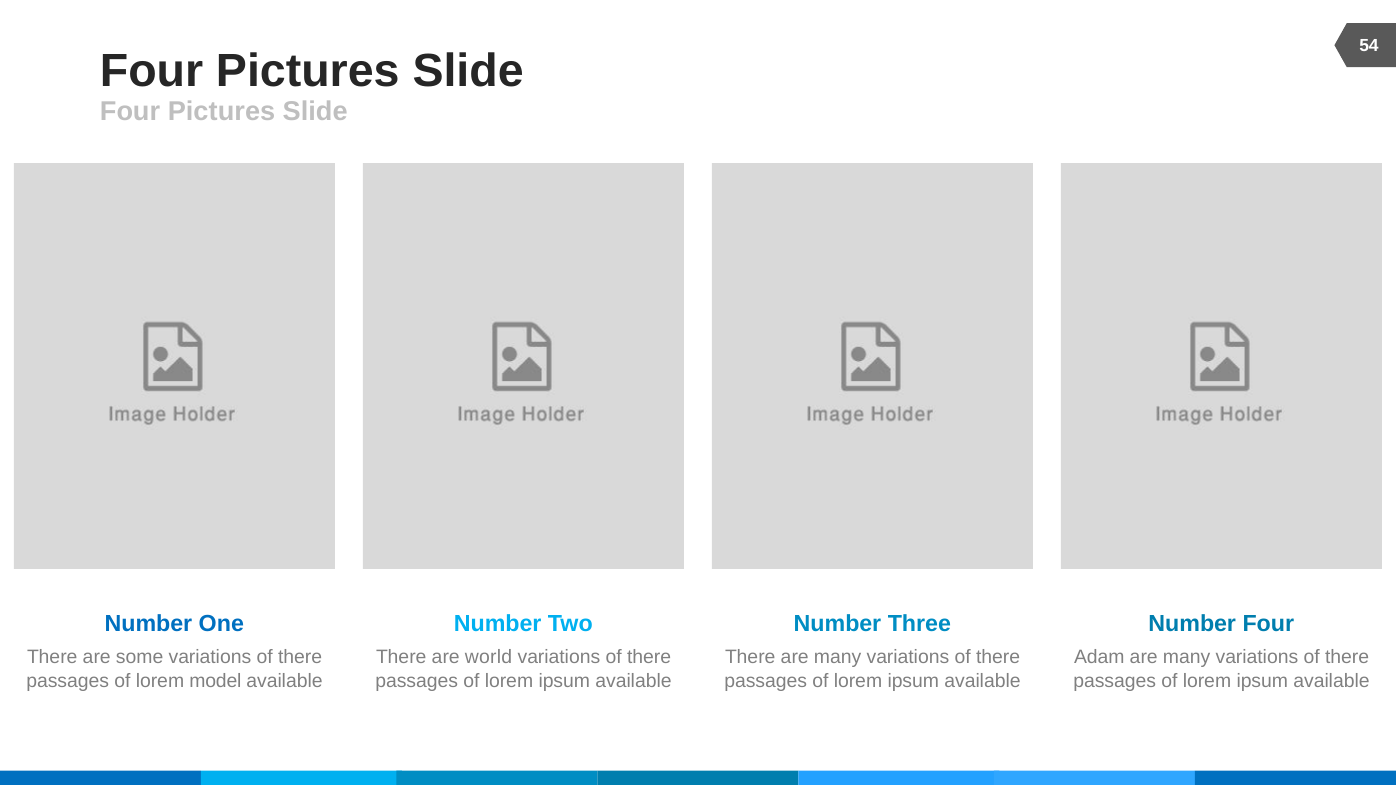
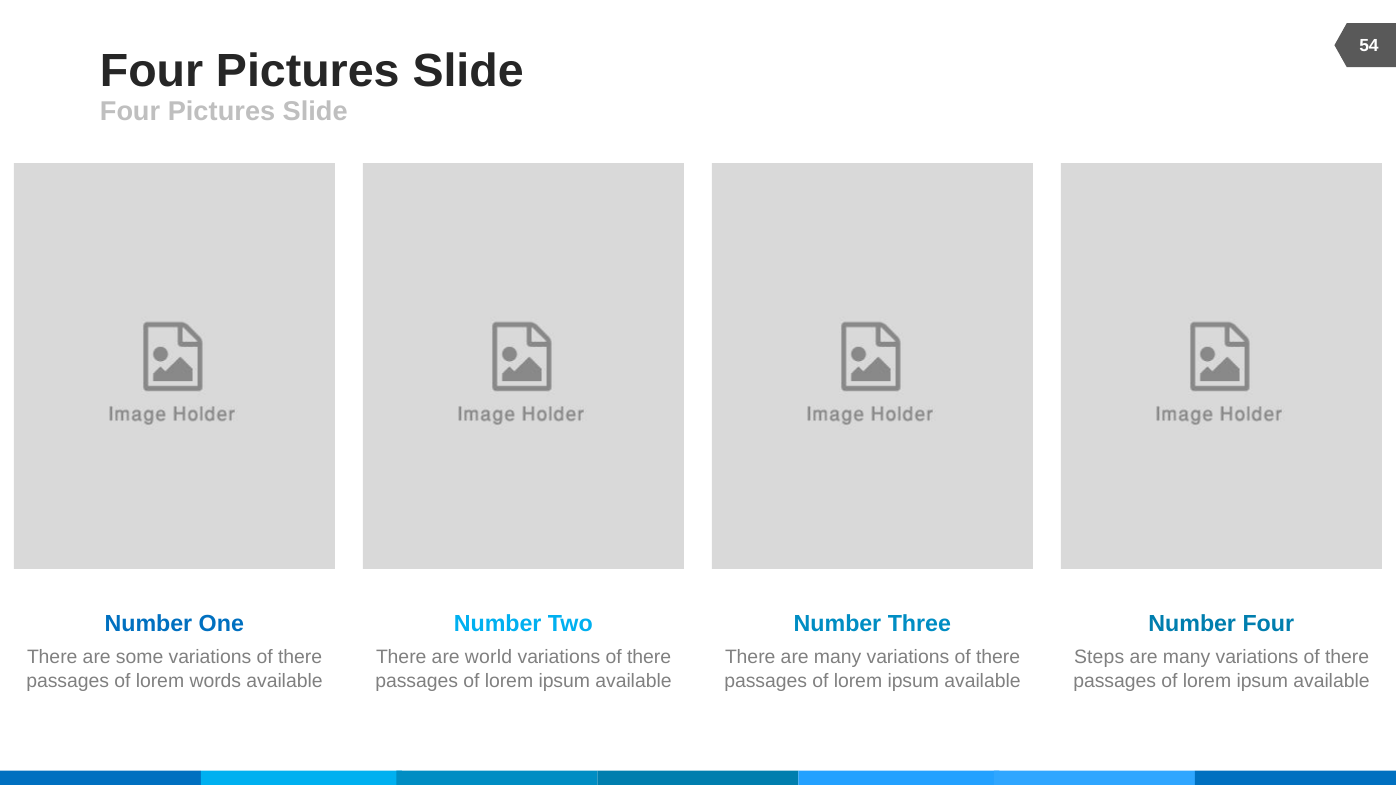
Adam: Adam -> Steps
model: model -> words
